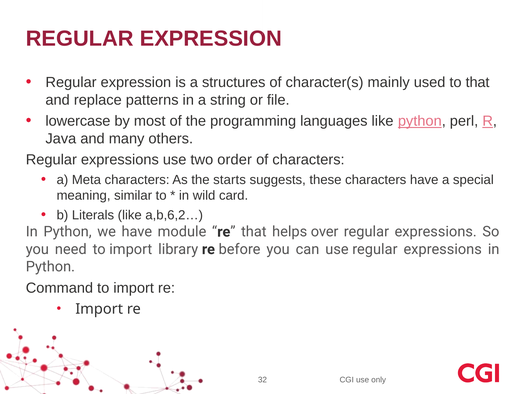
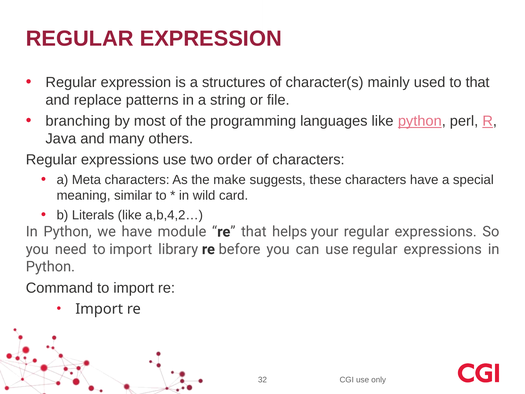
lowercase: lowercase -> branching
starts: starts -> make
a,b,6,2…: a,b,6,2… -> a,b,4,2…
over: over -> your
